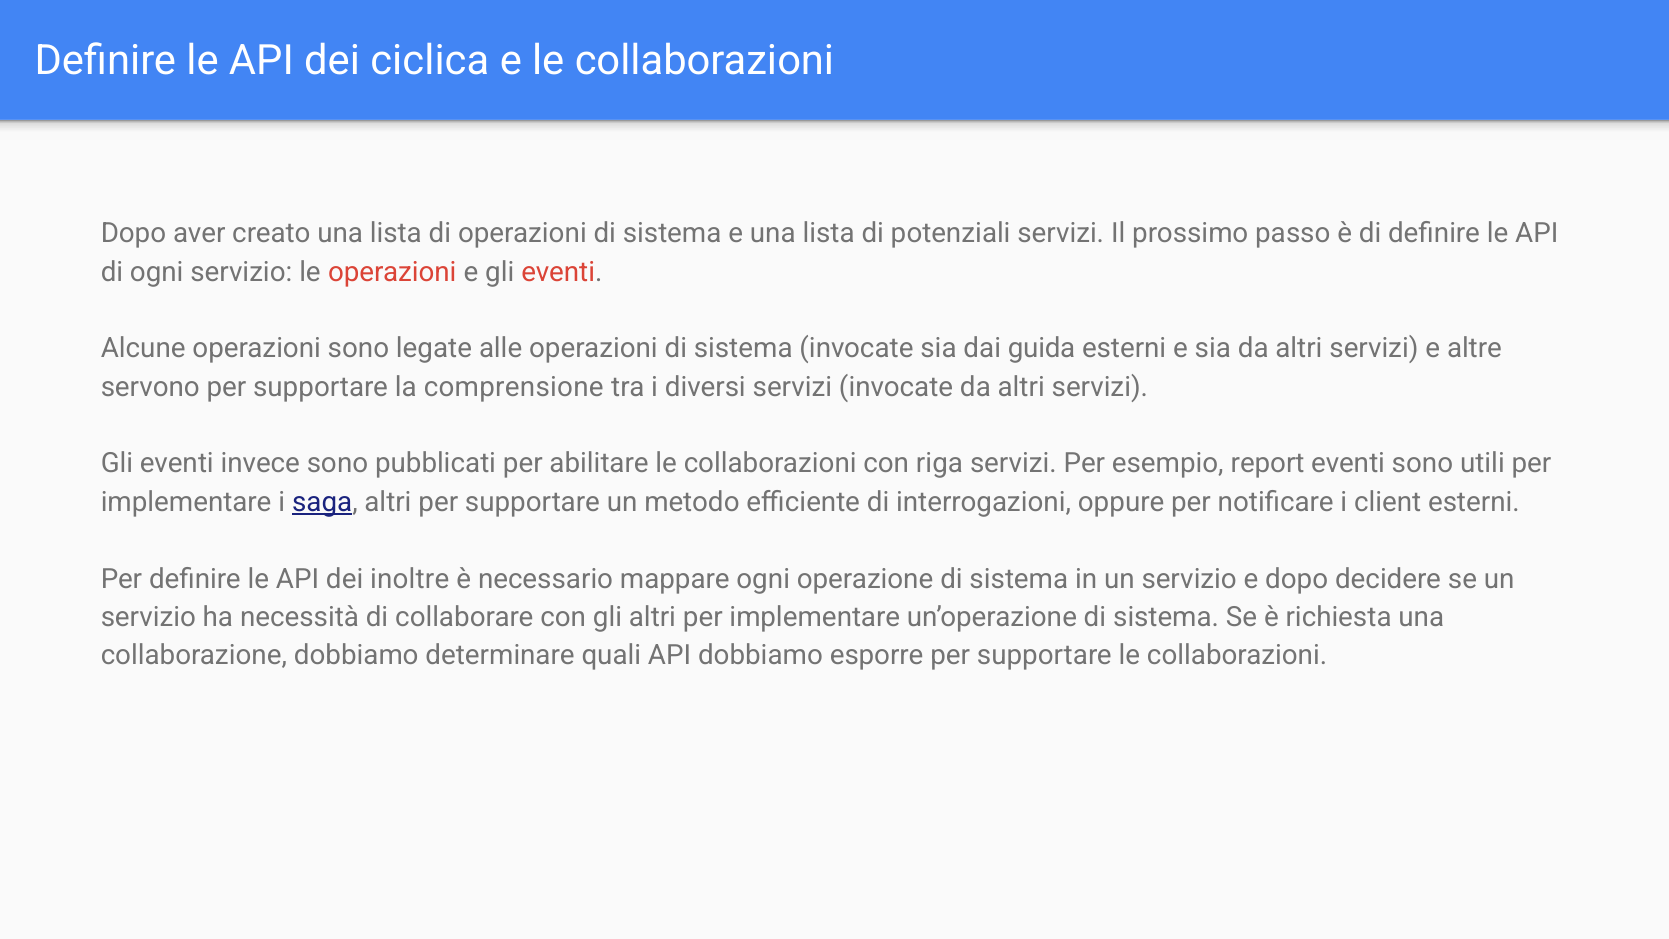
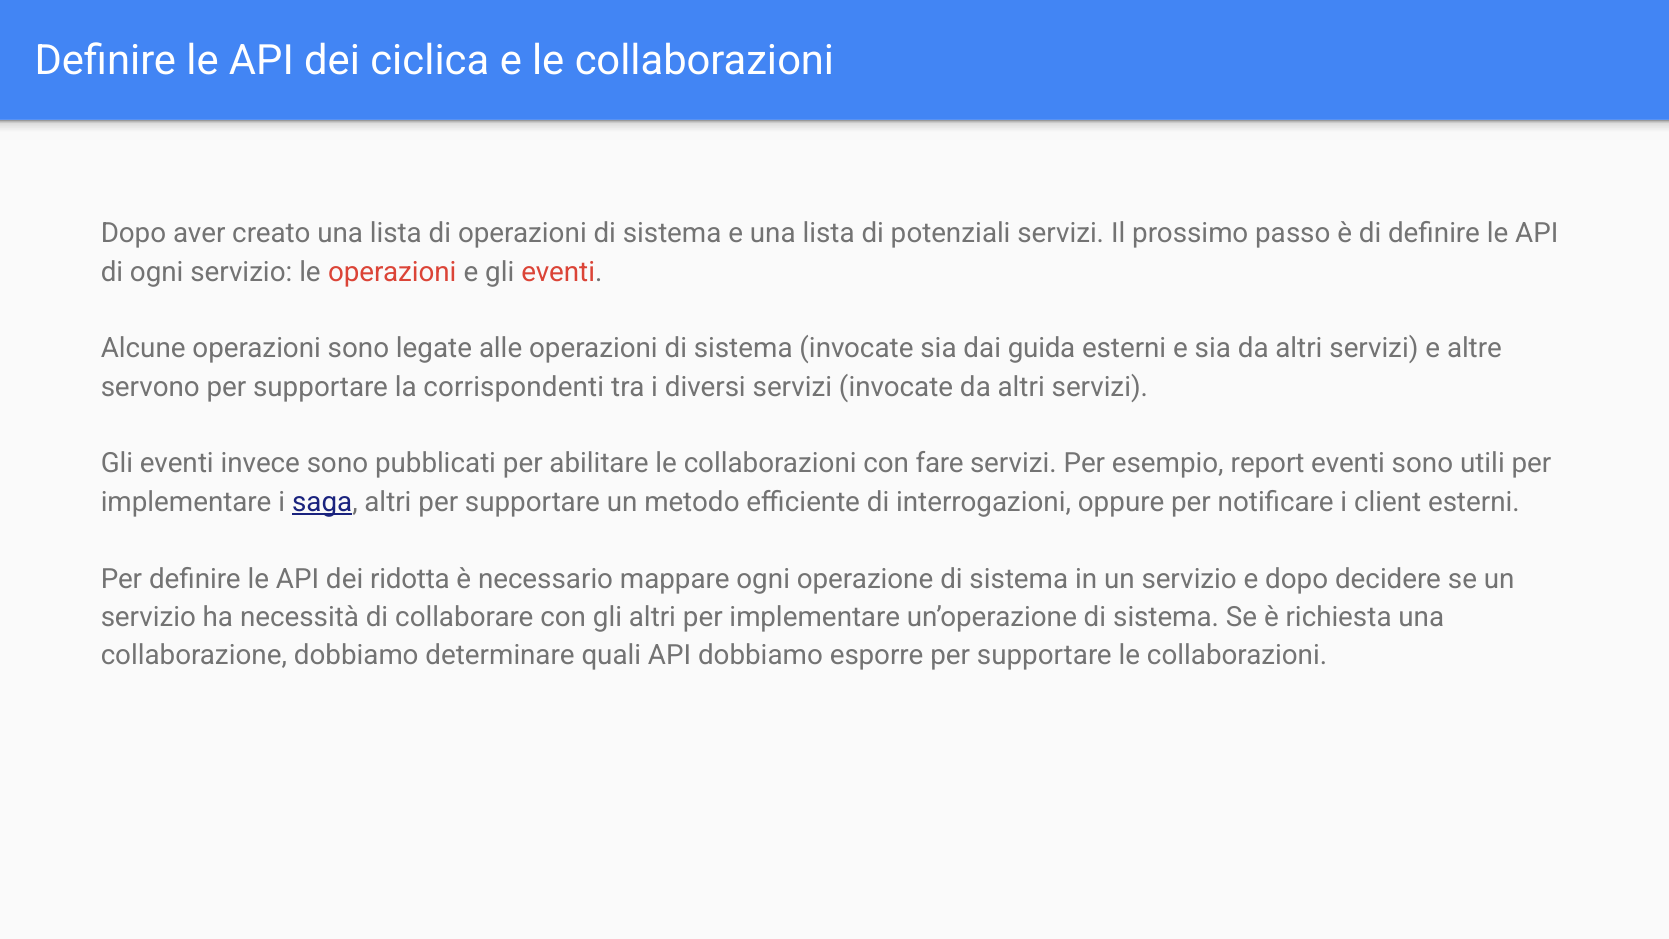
comprensione: comprensione -> corrispondenti
riga: riga -> fare
inoltre: inoltre -> ridotta
